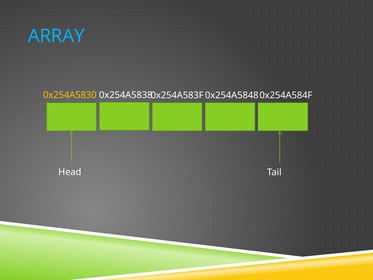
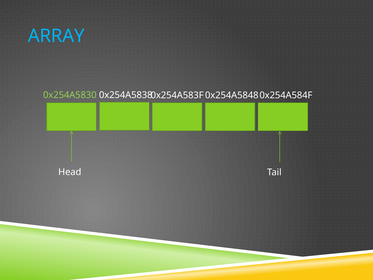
0x254A5830 colour: yellow -> light green
